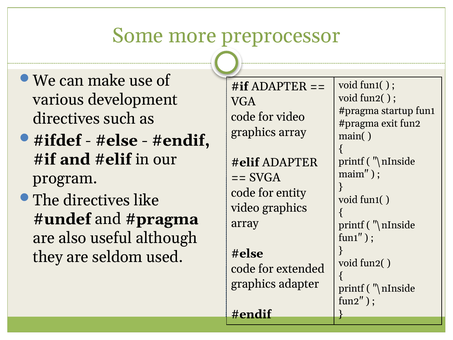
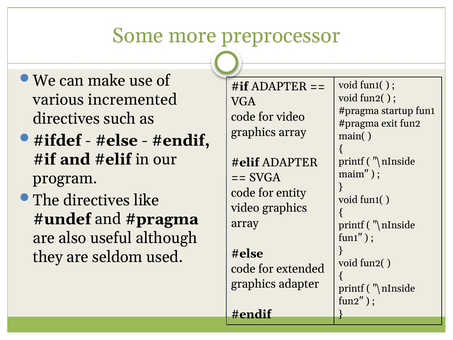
development: development -> incremented
